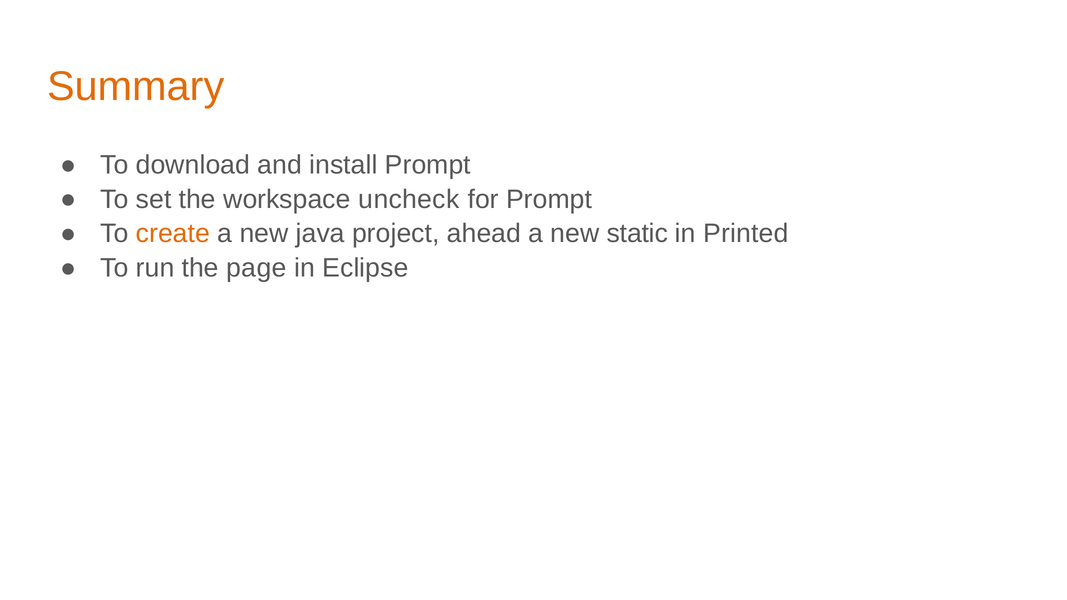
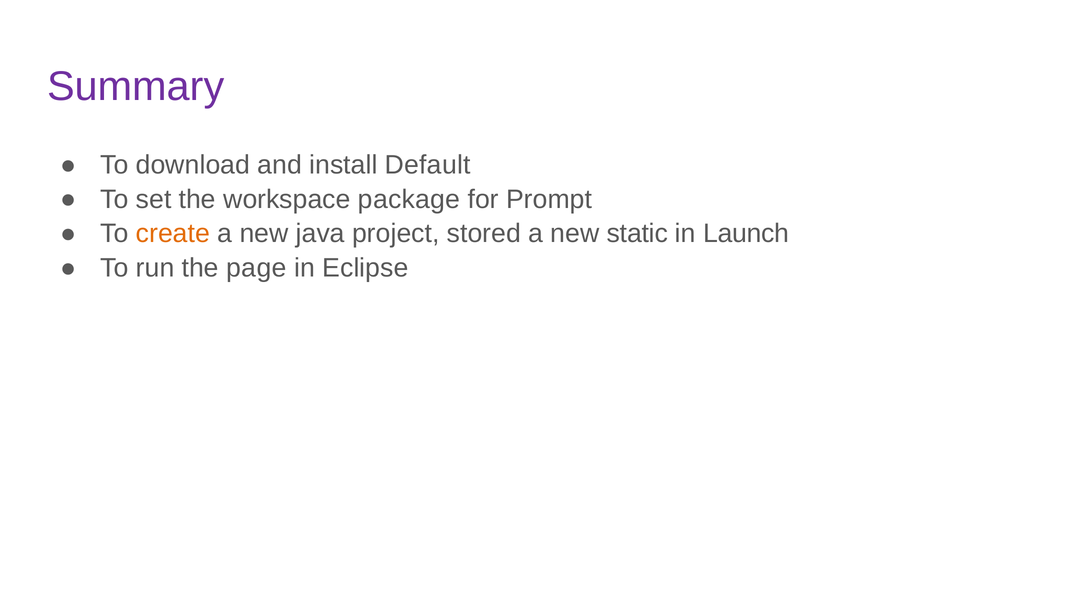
Summary colour: orange -> purple
install Prompt: Prompt -> Default
uncheck: uncheck -> package
ahead: ahead -> stored
Printed: Printed -> Launch
